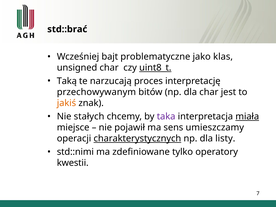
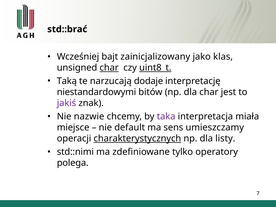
problematyczne: problematyczne -> zainicjalizowany
char at (109, 68) underline: none -> present
proces: proces -> dodaje
przechowywanym: przechowywanym -> niestandardowymi
jakiś colour: orange -> purple
stałych: stałych -> nazwie
miała underline: present -> none
pojawił: pojawił -> default
kwestii: kwestii -> polega
